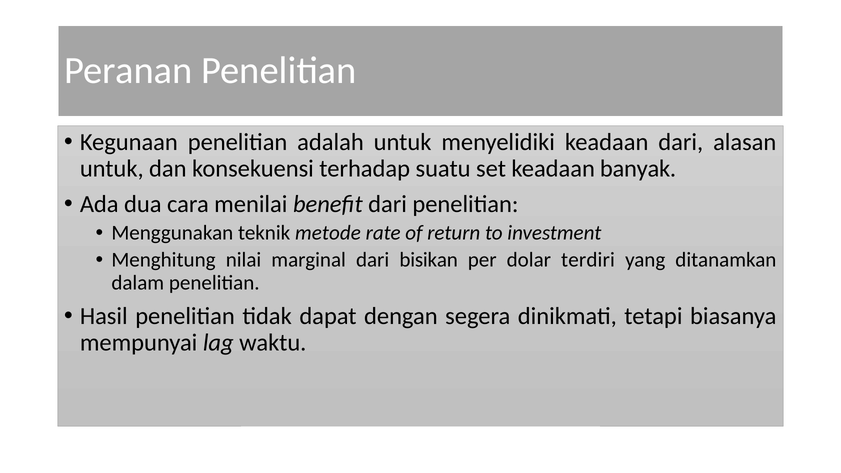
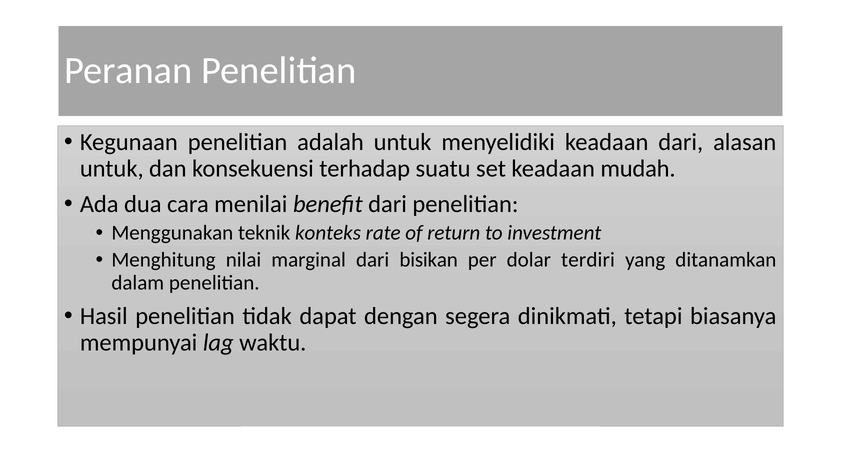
banyak: banyak -> mudah
metode: metode -> konteks
